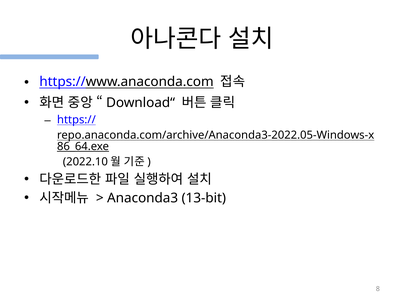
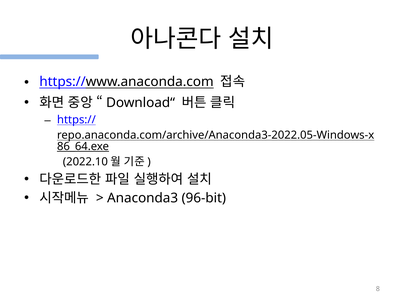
13-bit: 13-bit -> 96-bit
